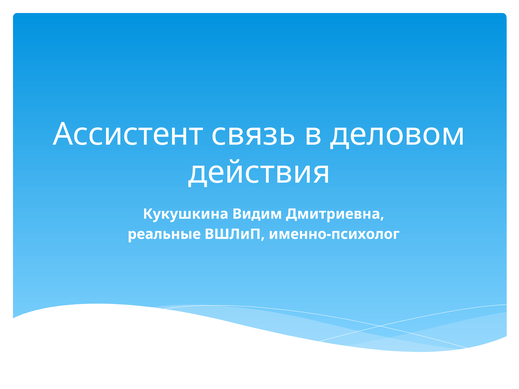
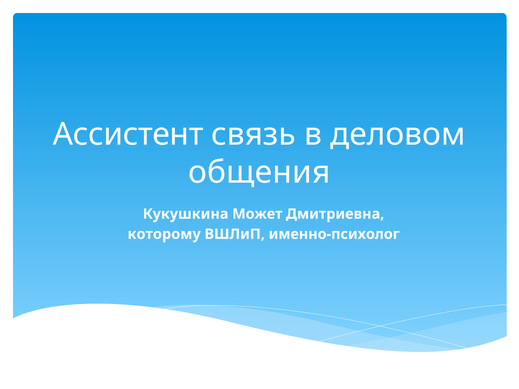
действия: действия -> общения
Видим: Видим -> Может
реальные: реальные -> которому
